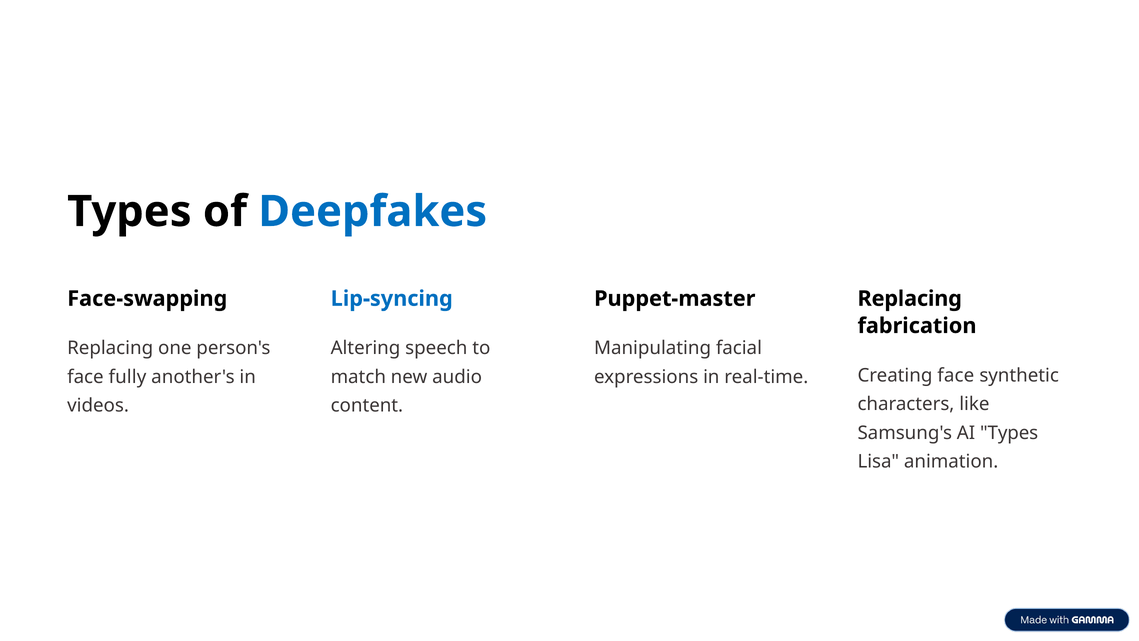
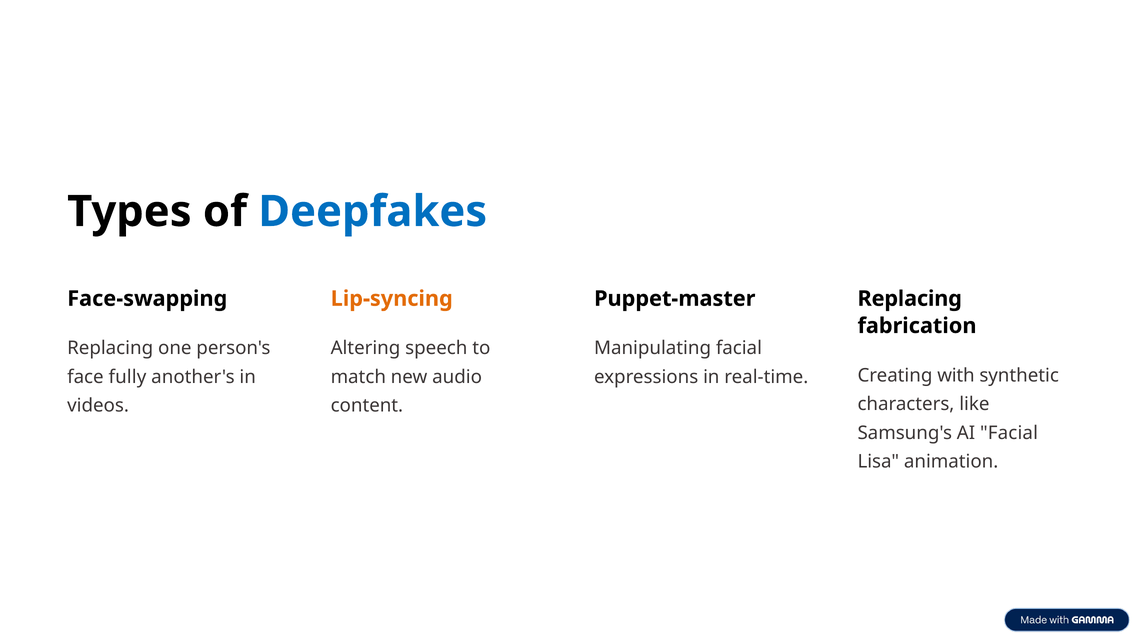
Lip-syncing colour: blue -> orange
Creating face: face -> with
AI Types: Types -> Facial
